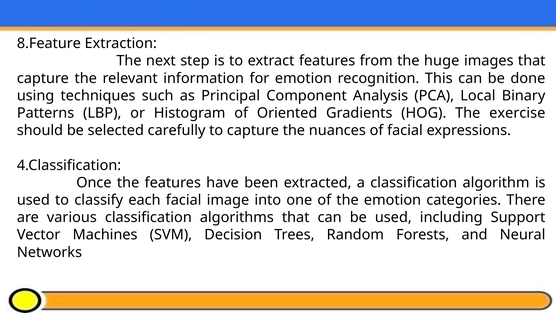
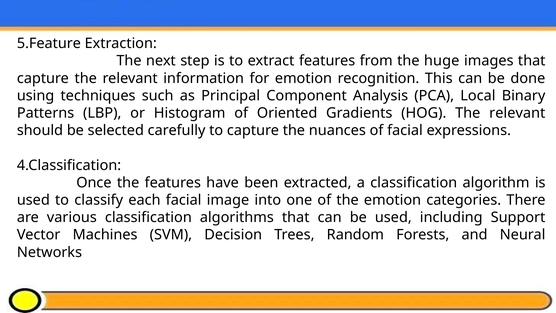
8.Feature: 8.Feature -> 5.Feature
HOG The exercise: exercise -> relevant
